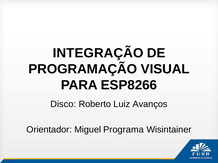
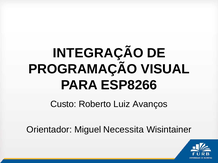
Disco: Disco -> Custo
Programa: Programa -> Necessita
